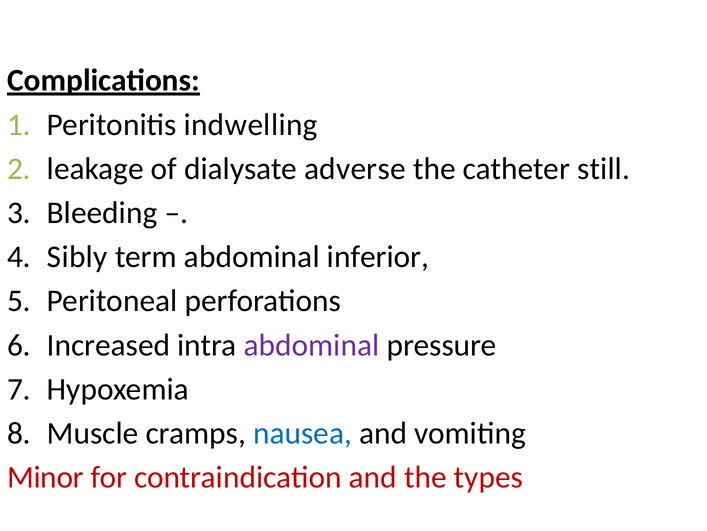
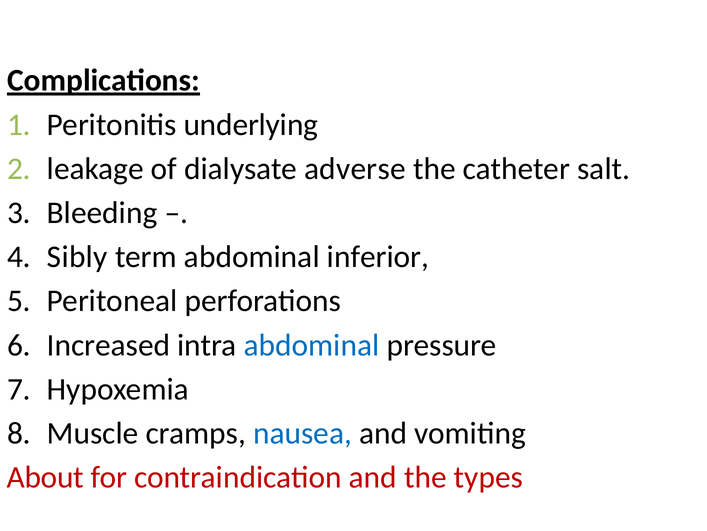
indwelling: indwelling -> underlying
still: still -> salt
abdominal at (312, 345) colour: purple -> blue
Minor: Minor -> About
